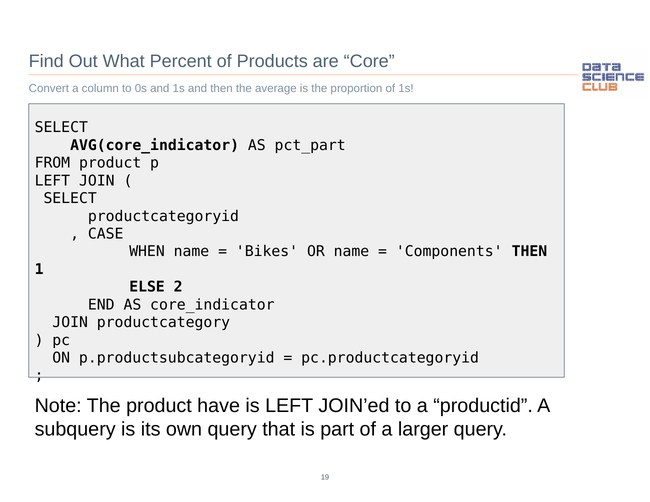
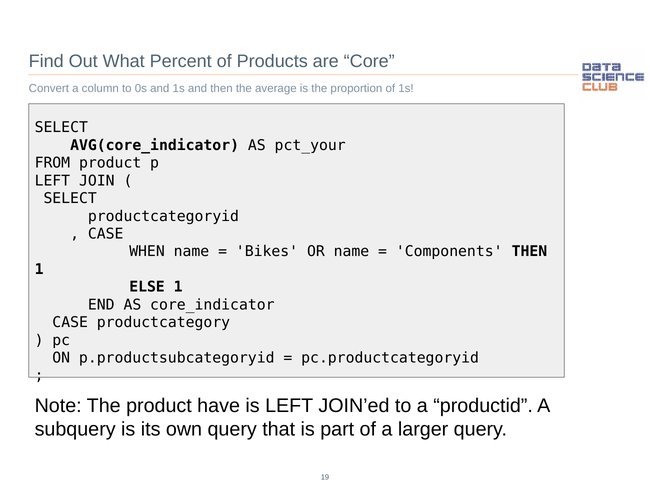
pct_part: pct_part -> pct_your
ELSE 2: 2 -> 1
JOIN at (70, 323): JOIN -> CASE
